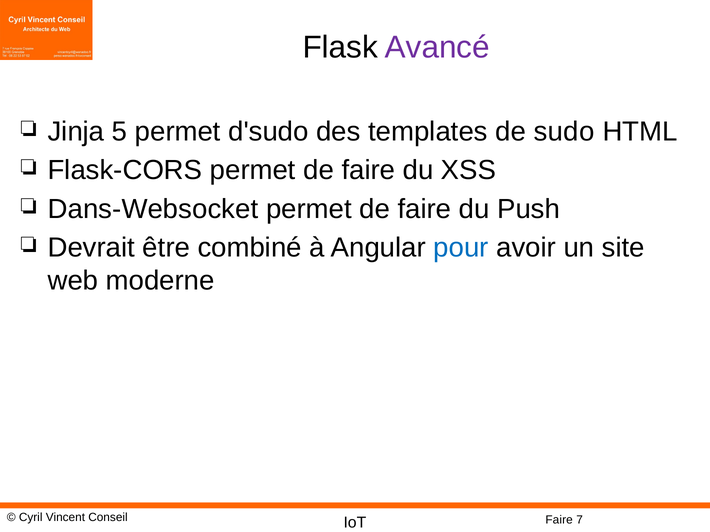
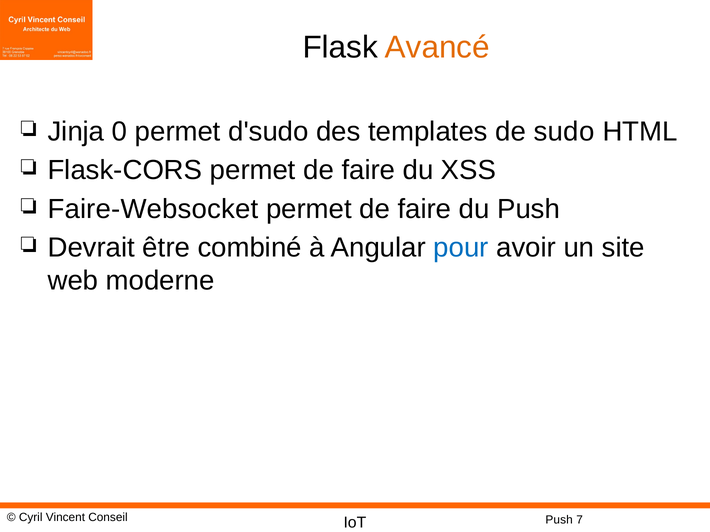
Avancé colour: purple -> orange
5: 5 -> 0
Dans-Websocket: Dans-Websocket -> Faire-Websocket
Faire at (559, 520): Faire -> Push
